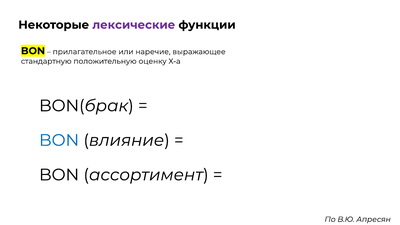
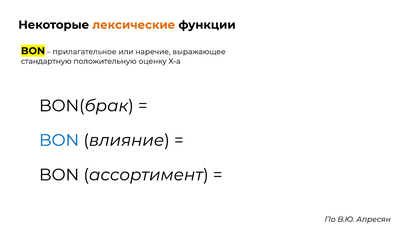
лексические colour: purple -> orange
